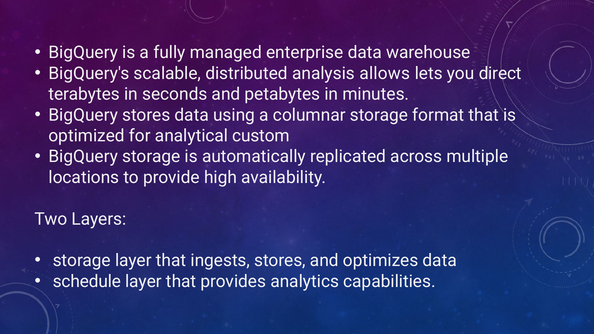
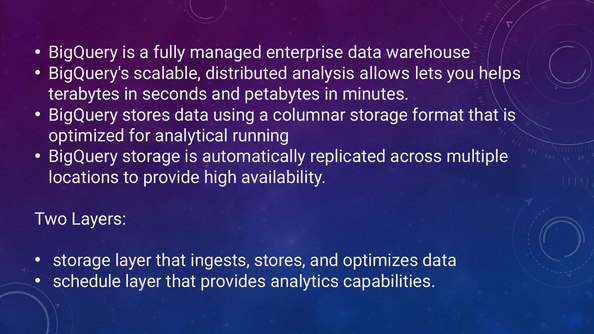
direct: direct -> helps
custom: custom -> running
